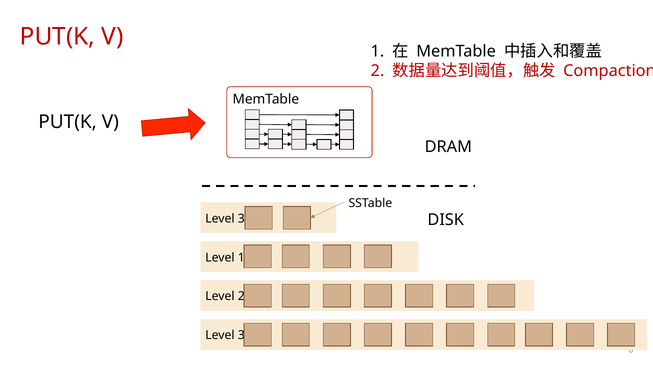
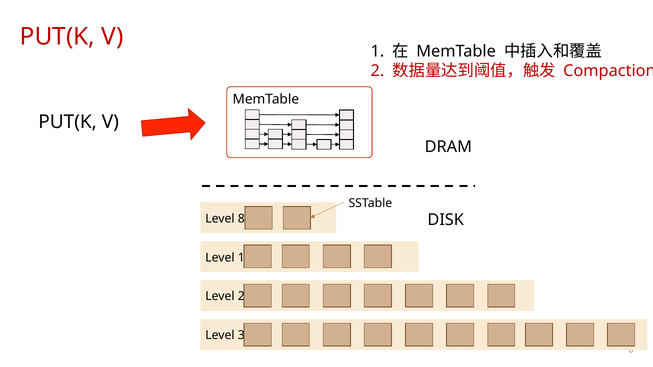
3 at (241, 219): 3 -> 8
